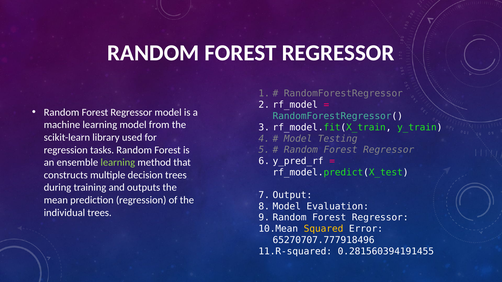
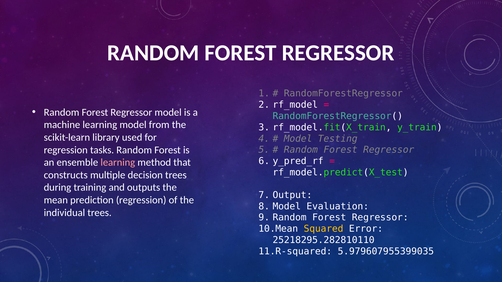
learning at (118, 163) colour: light green -> pink
65270707.777918496: 65270707.777918496 -> 25218295.282810110
0.281560394191455: 0.281560394191455 -> 5.979607955399035
